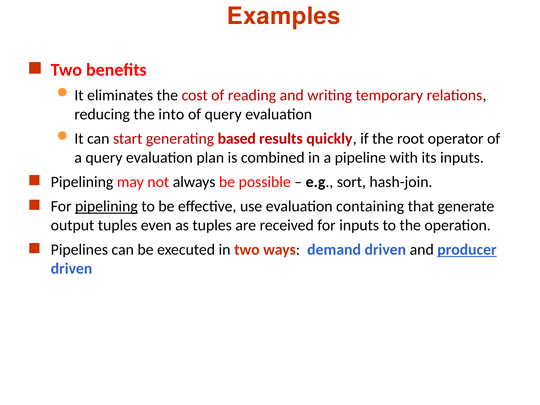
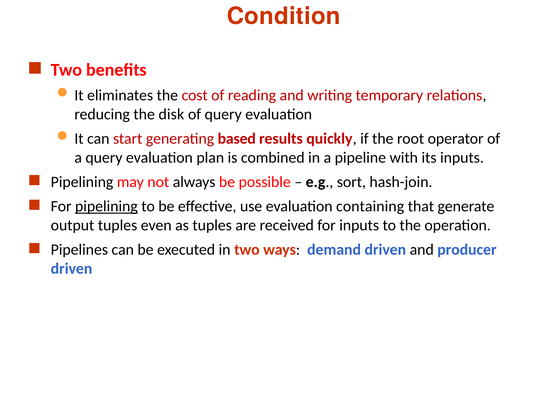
Examples: Examples -> Condition
into: into -> disk
producer underline: present -> none
